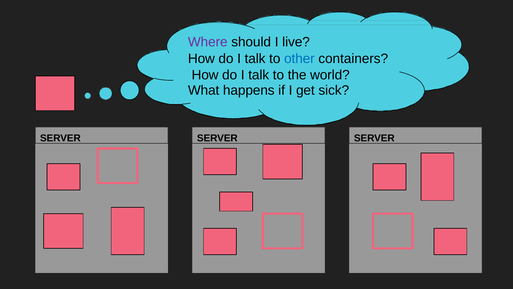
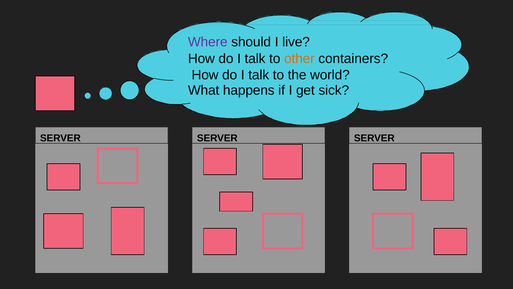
other colour: blue -> orange
